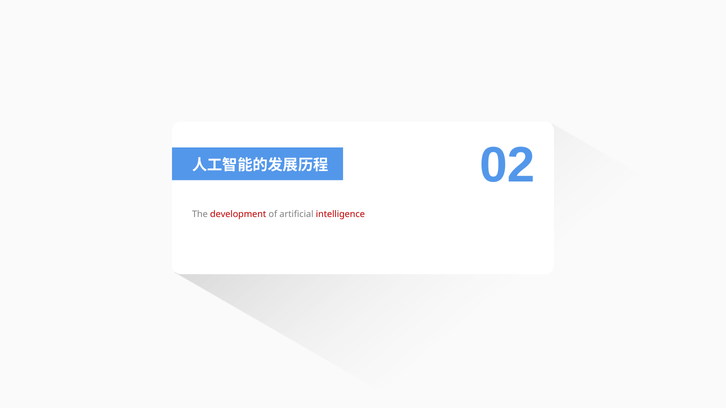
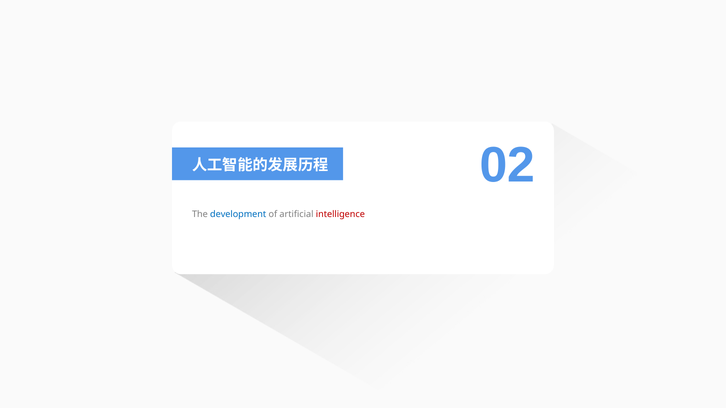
development colour: red -> blue
